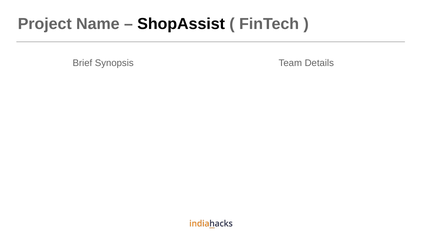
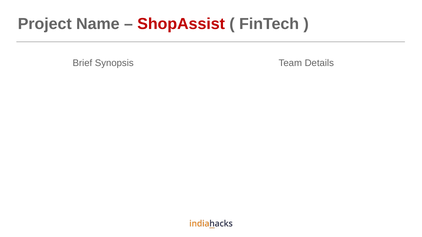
ShopAssist colour: black -> red
